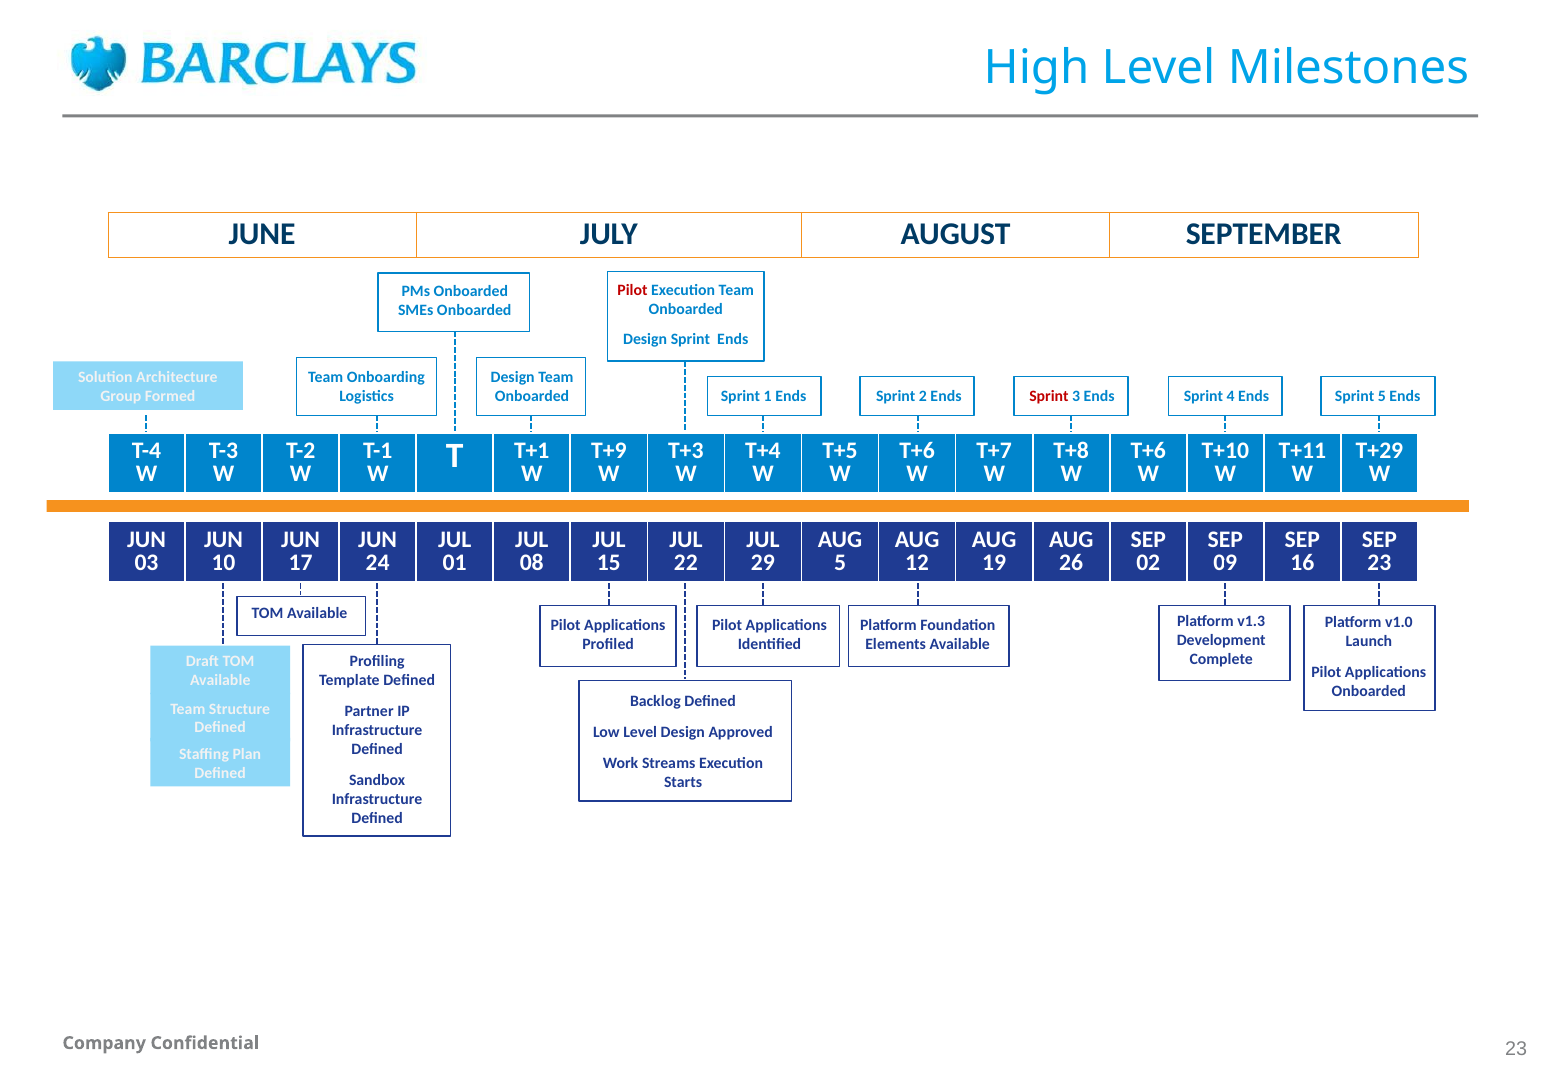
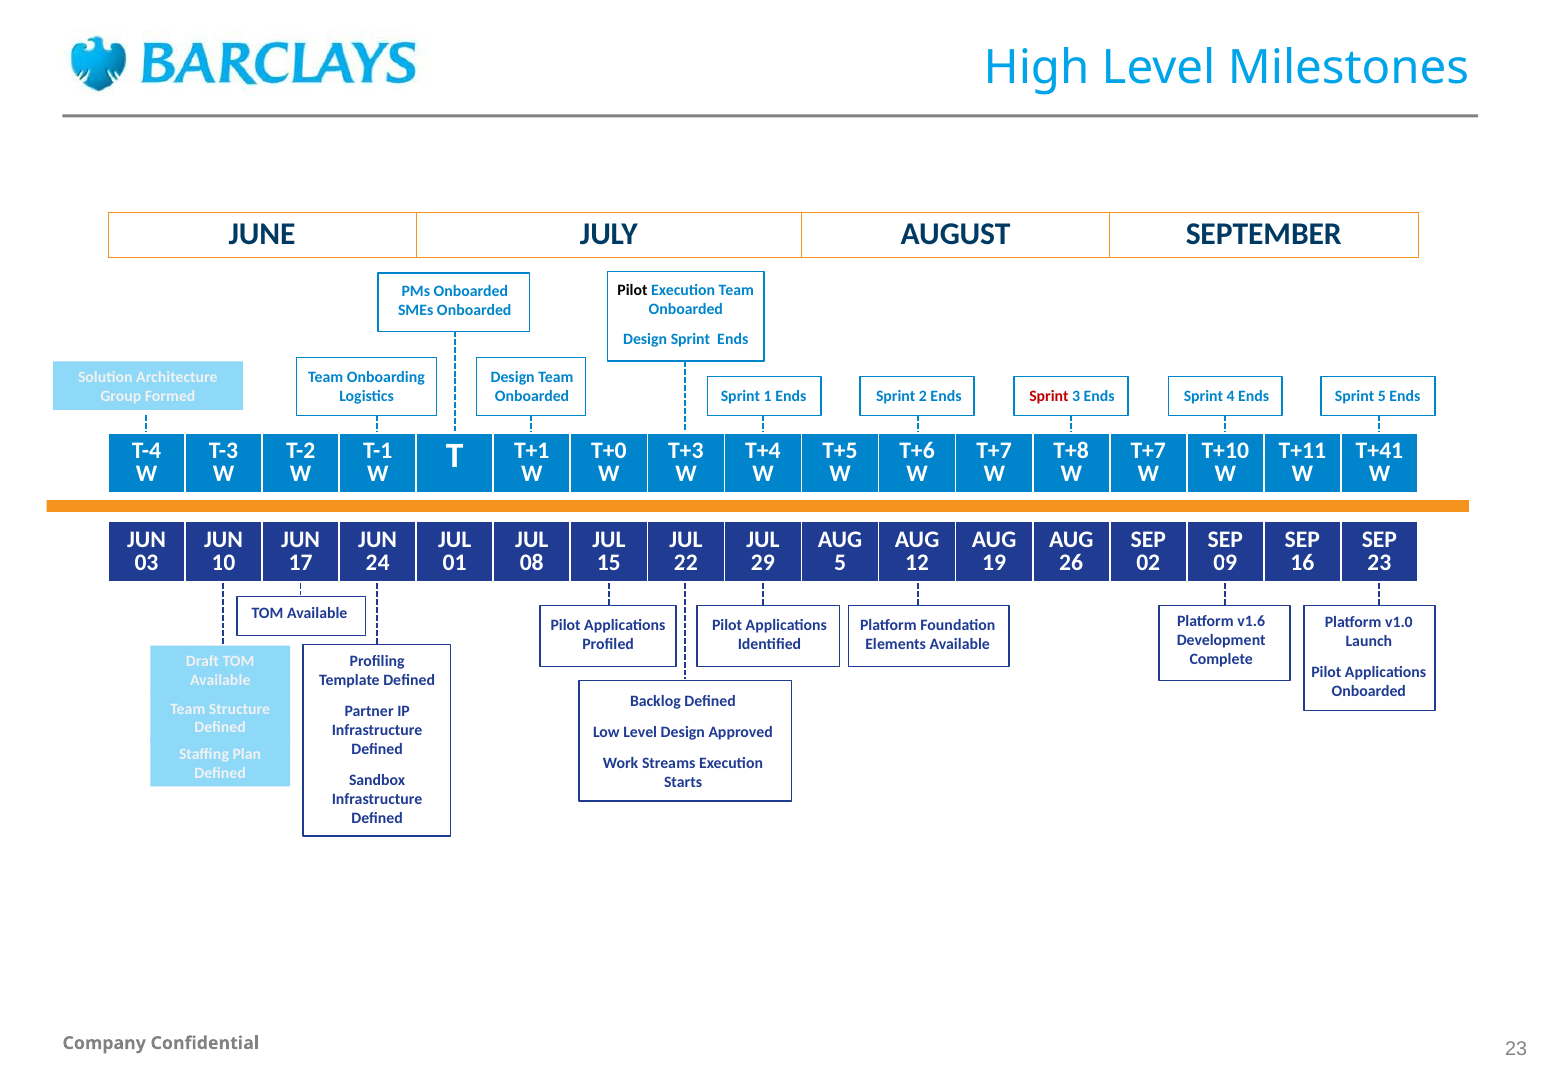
Pilot at (633, 290) colour: red -> black
T+9: T+9 -> T+0
T+6 at (1148, 450): T+6 -> T+7
T+29: T+29 -> T+41
v1.3: v1.3 -> v1.6
